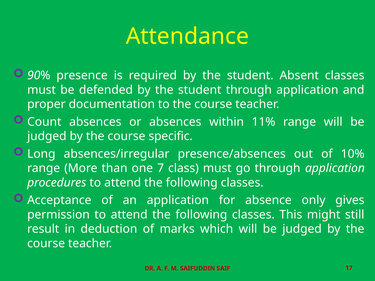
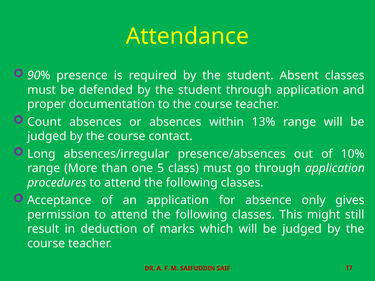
11%: 11% -> 13%
specific: specific -> contact
7: 7 -> 5
